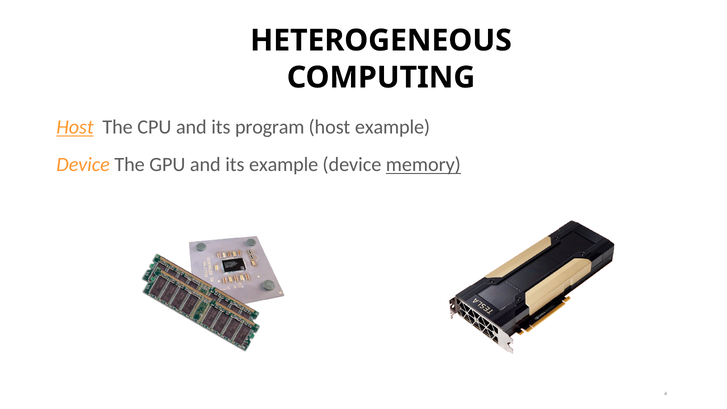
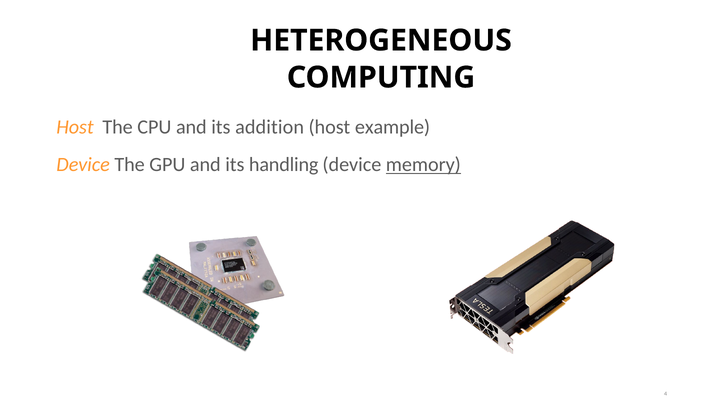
Host at (75, 127) underline: present -> none
program: program -> addition
its example: example -> handling
